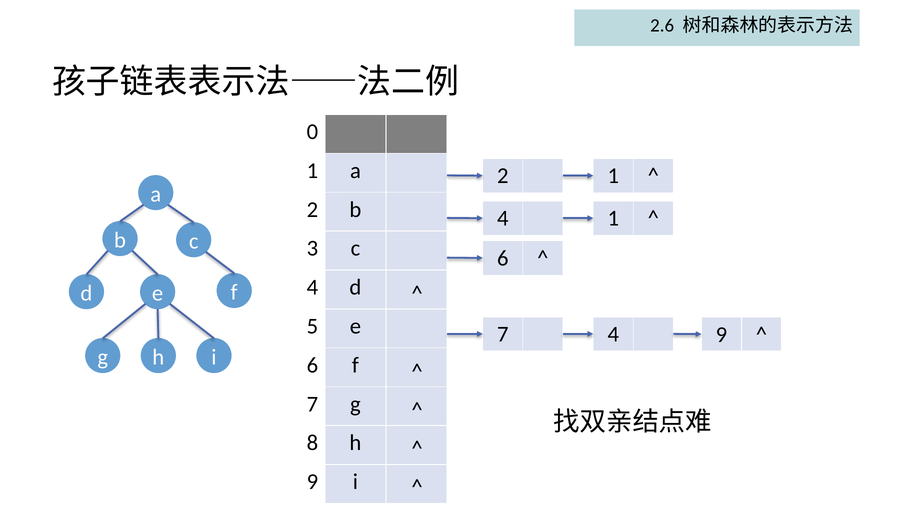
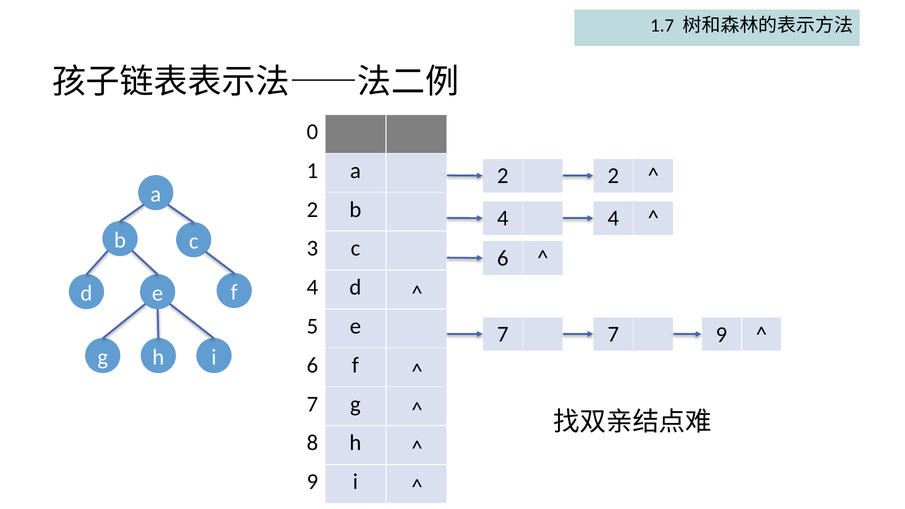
2.6: 2.6 -> 1.7
2 1: 1 -> 2
4 1: 1 -> 4
7 4: 4 -> 7
